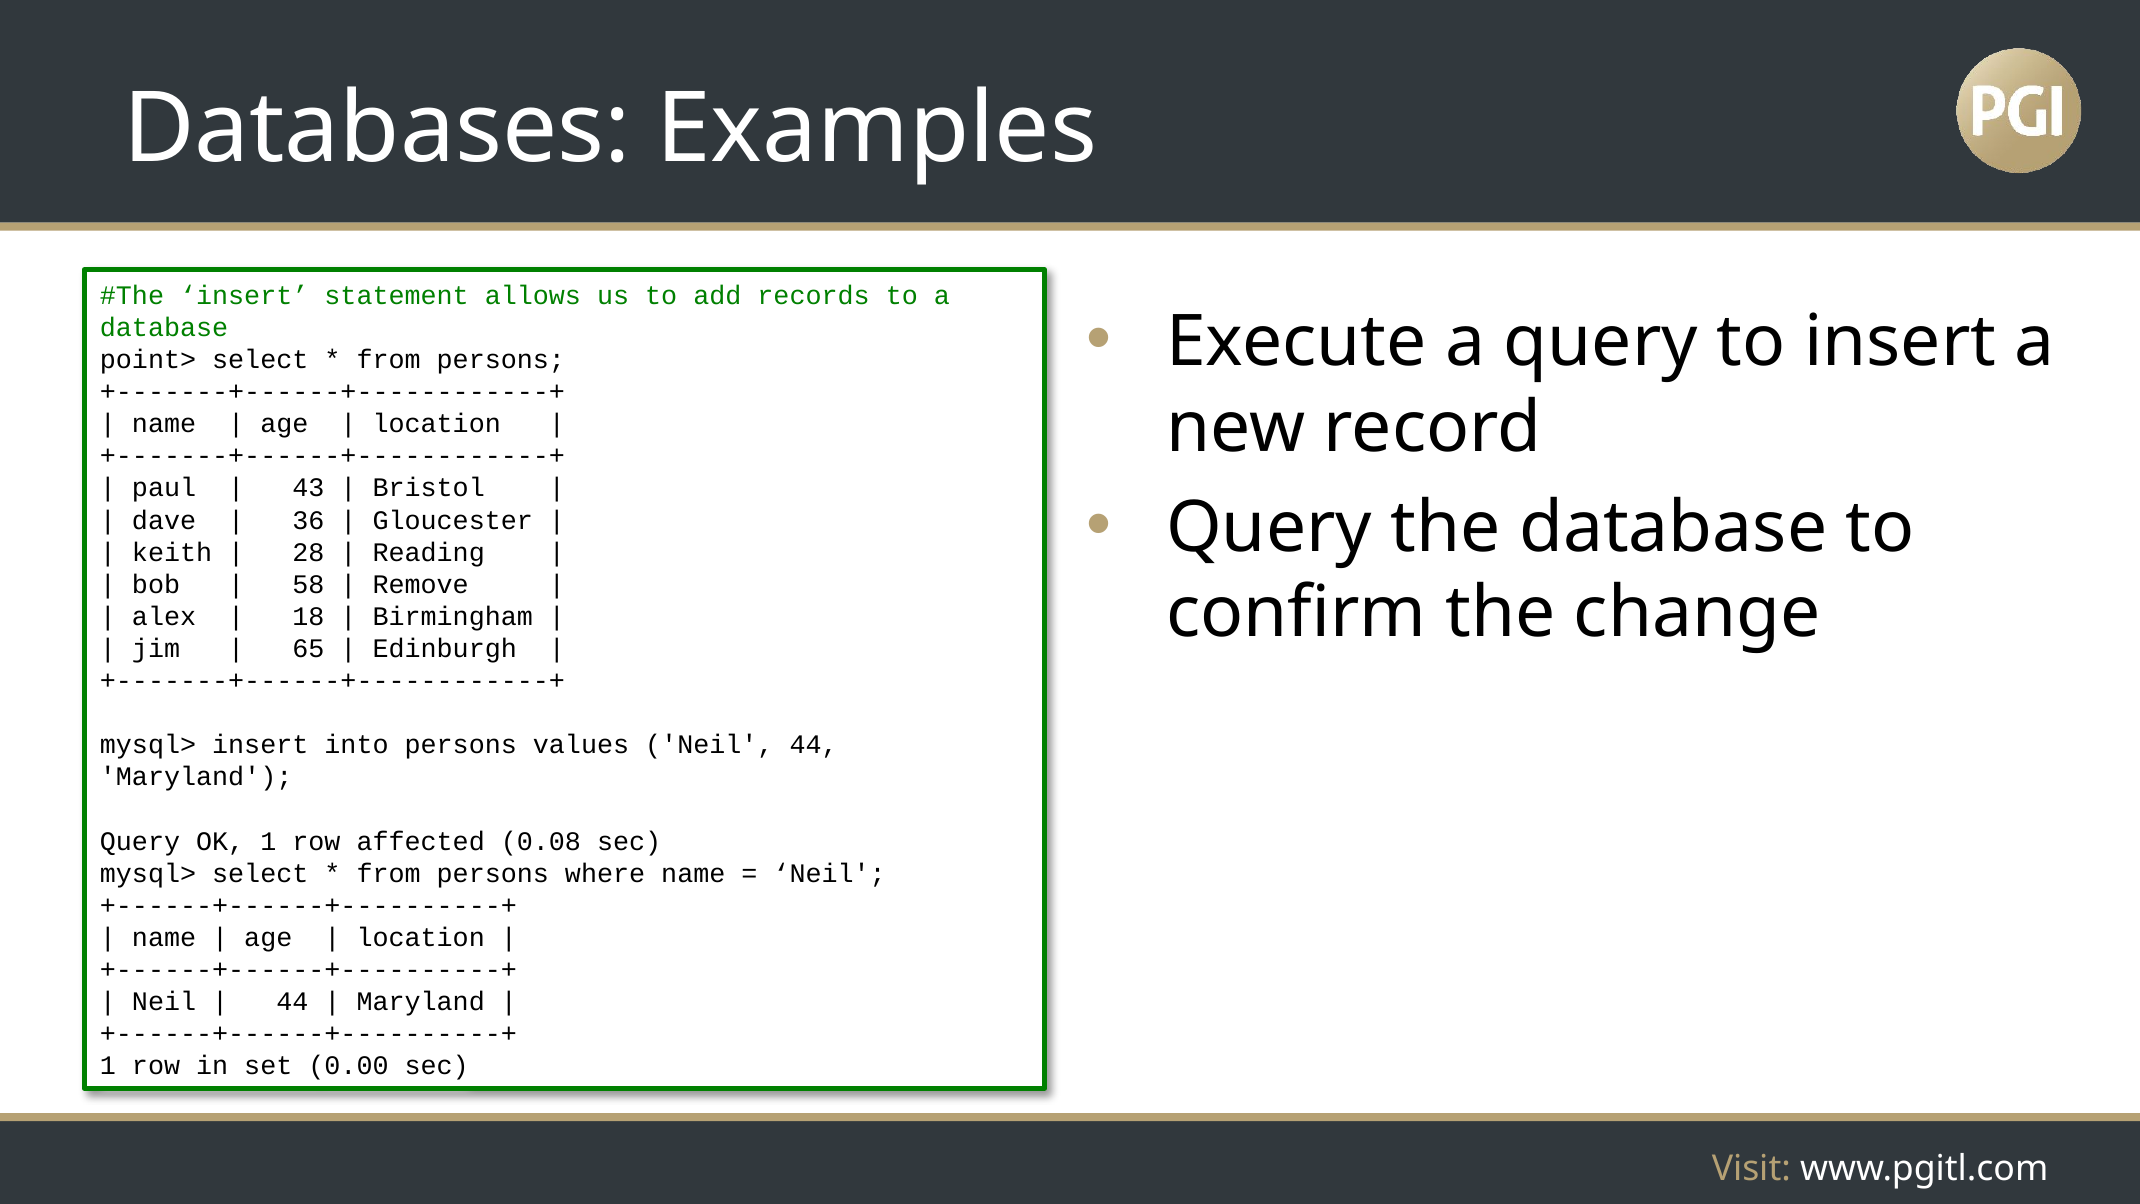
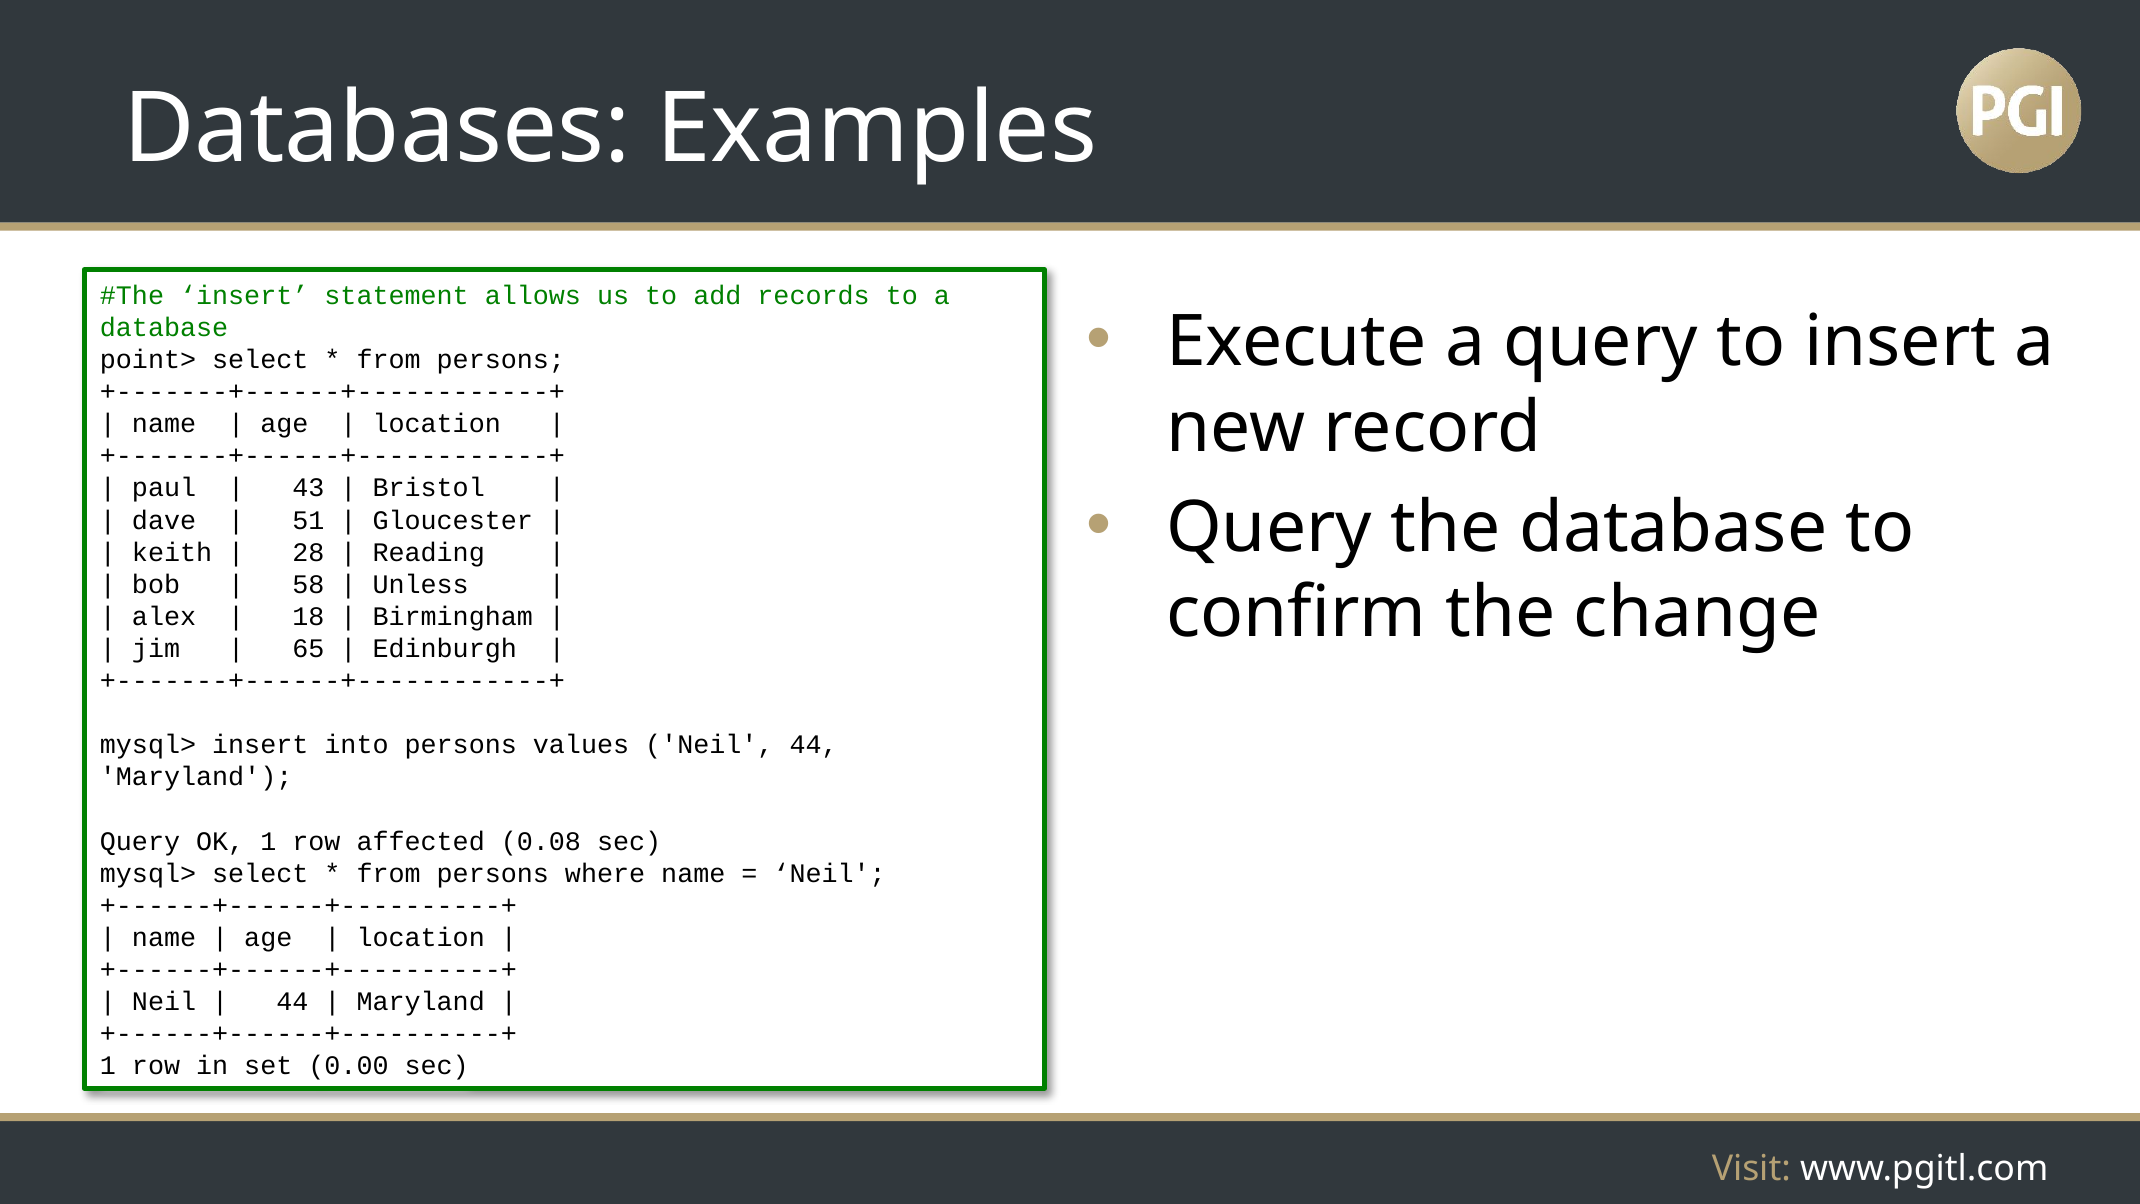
36: 36 -> 51
Remove: Remove -> Unless
